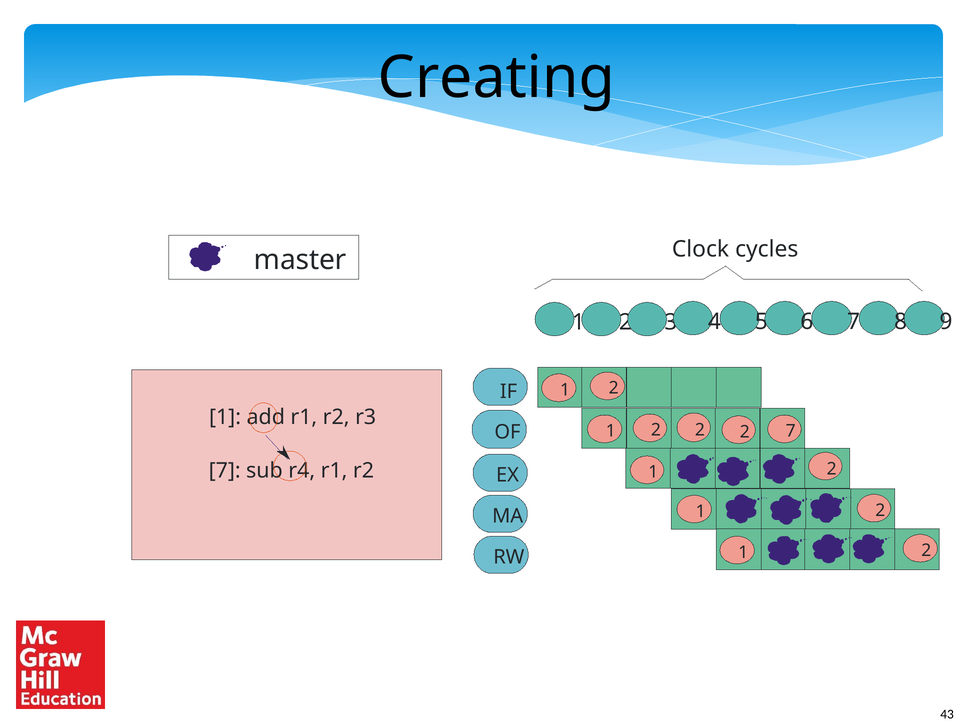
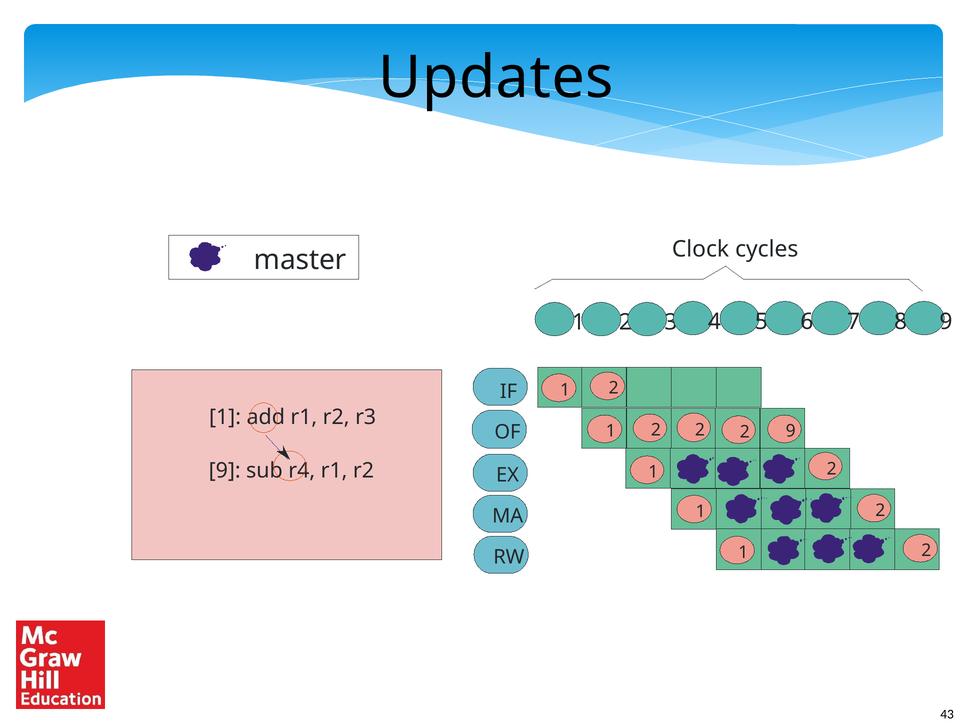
Creating: Creating -> Updates
2 7: 7 -> 9
7 at (225, 470): 7 -> 9
